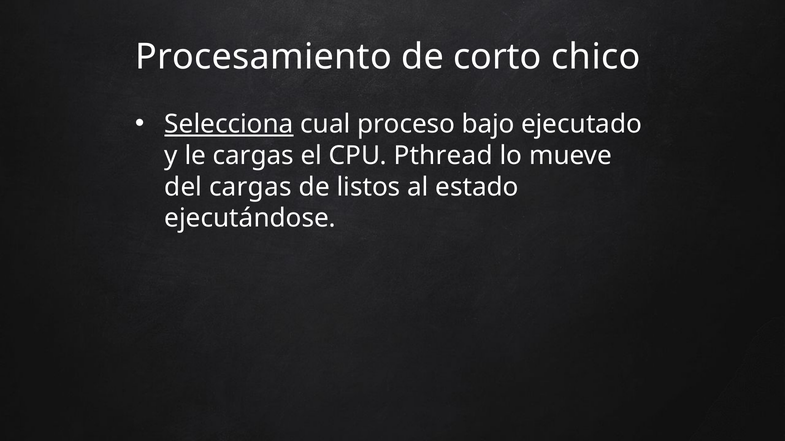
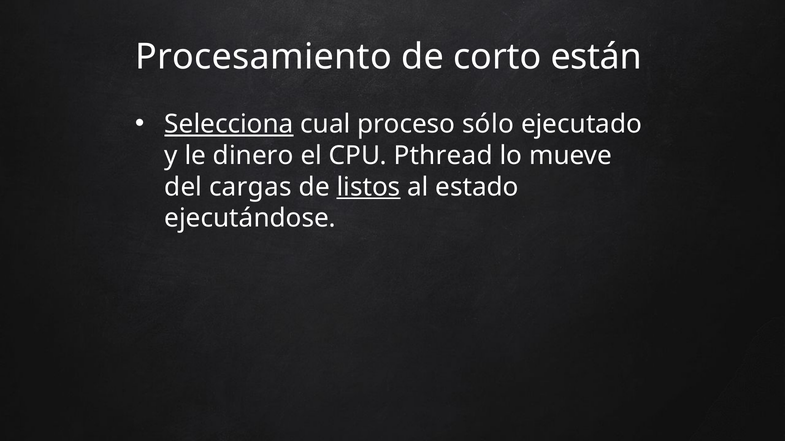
chico: chico -> están
bajo: bajo -> sólo
le cargas: cargas -> dinero
listos underline: none -> present
